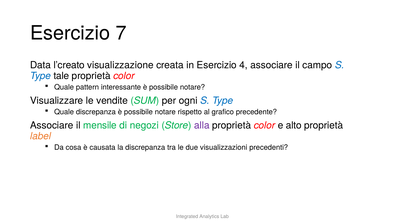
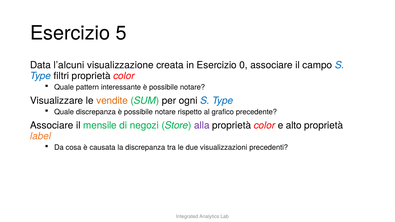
7: 7 -> 5
l’creato: l’creato -> l’alcuni
4: 4 -> 0
tale: tale -> filtri
vendite colour: black -> orange
